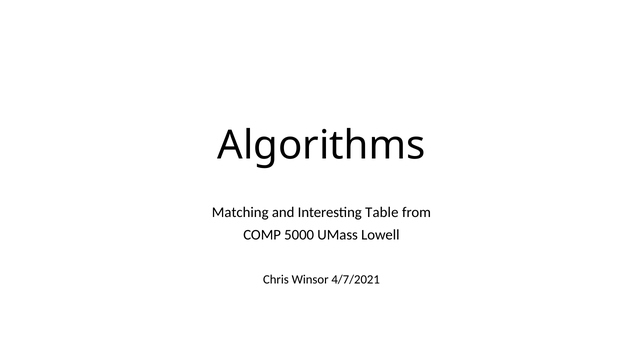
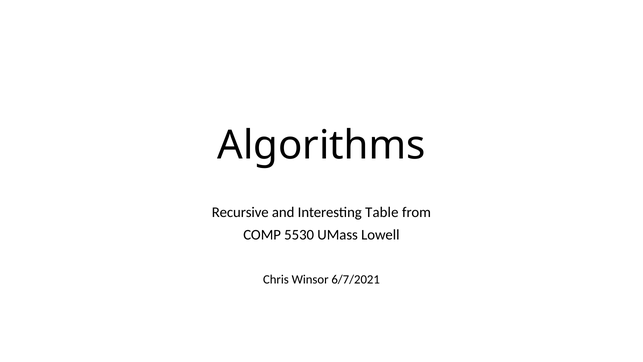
Matching: Matching -> Recursive
5000: 5000 -> 5530
4/7/2021: 4/7/2021 -> 6/7/2021
